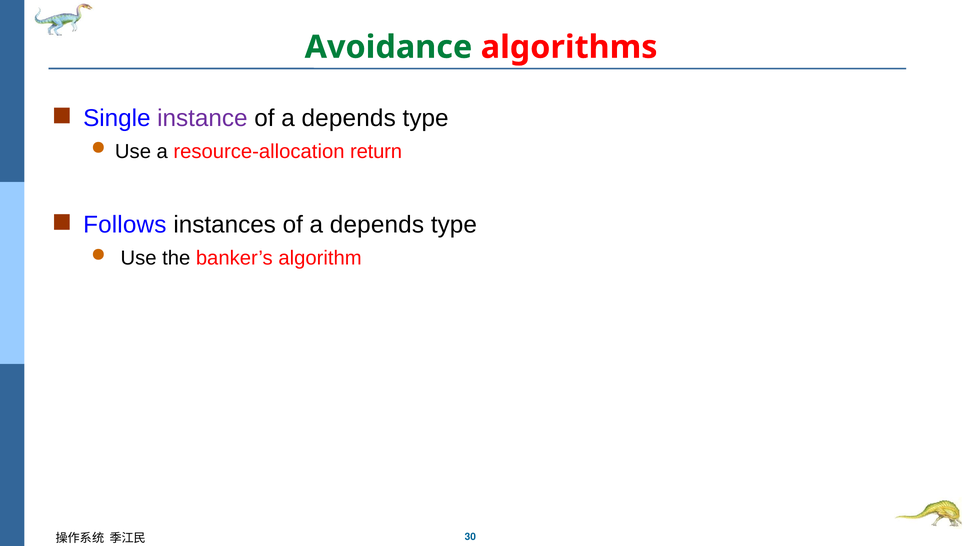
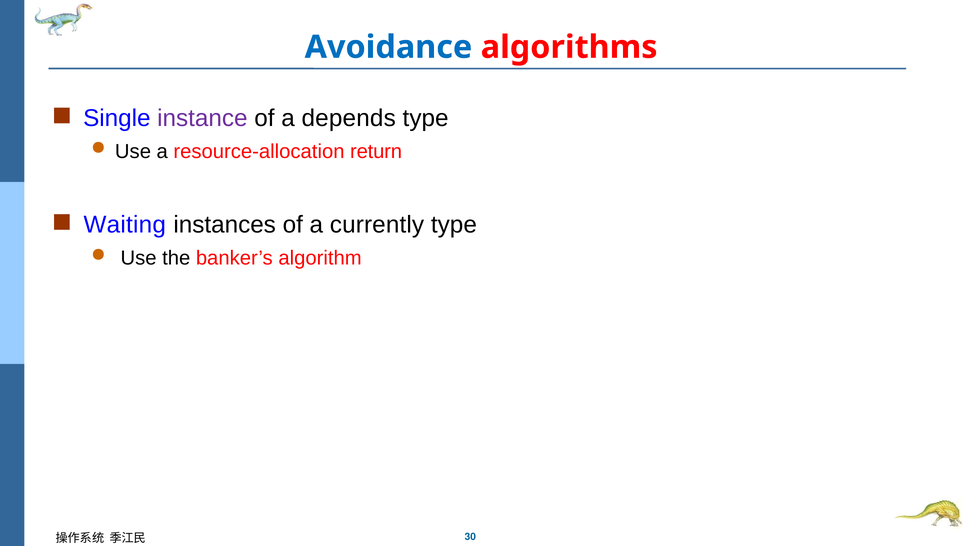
Avoidance colour: green -> blue
Follows: Follows -> Waiting
instances of a depends: depends -> currently
